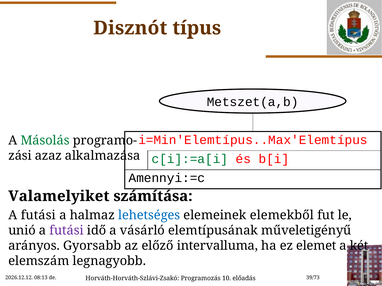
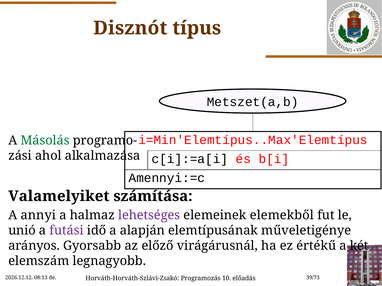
azaz: azaz -> ahol
c[i]:=a[i colour: green -> black
futási at (38, 215): futási -> annyi
lehetséges colour: blue -> purple
vásárló: vásárló -> alapján
műveletigényű: műveletigényű -> műveletigénye
intervalluma: intervalluma -> virágárusnál
elemet: elemet -> értékű
